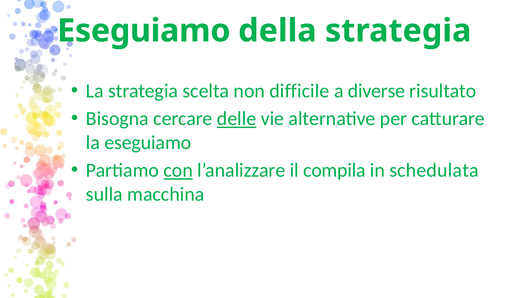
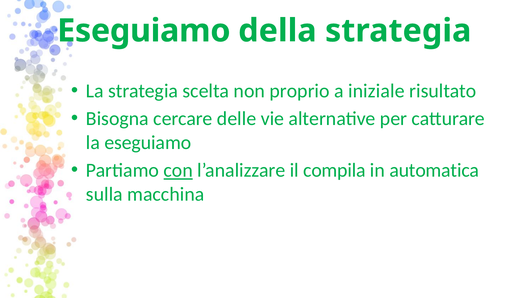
difficile: difficile -> proprio
diverse: diverse -> iniziale
delle underline: present -> none
schedulata: schedulata -> automatica
